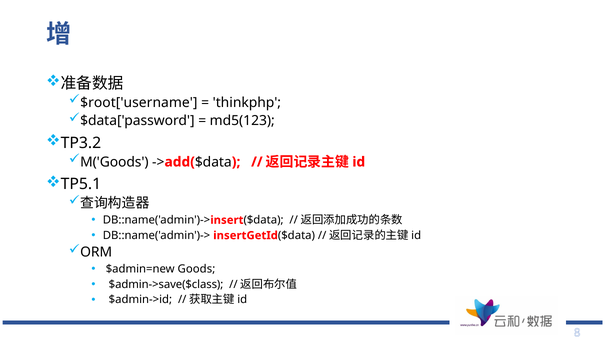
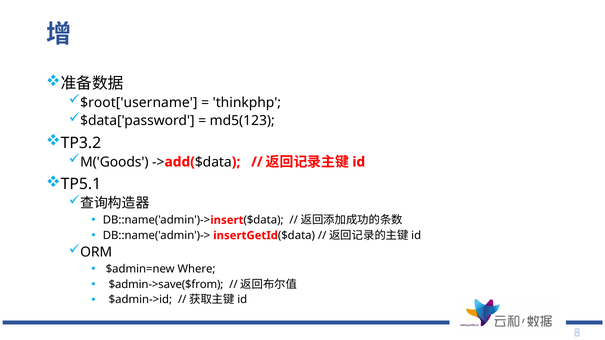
Goods: Goods -> Where
$admin->save($class: $admin->save($class -> $admin->save($from
